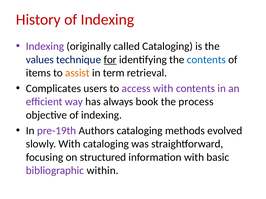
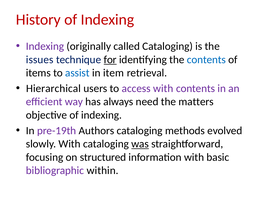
values: values -> issues
assist colour: orange -> blue
term: term -> item
Complicates: Complicates -> Hierarchical
book: book -> need
process: process -> matters
was underline: none -> present
